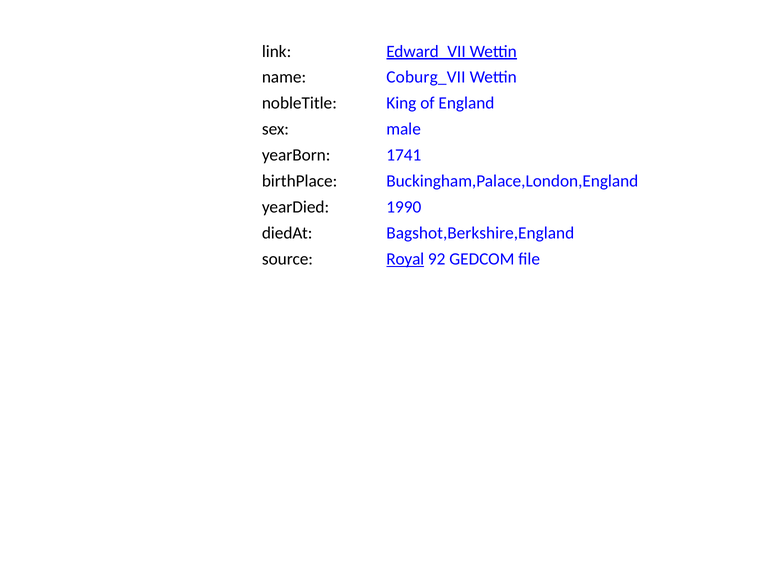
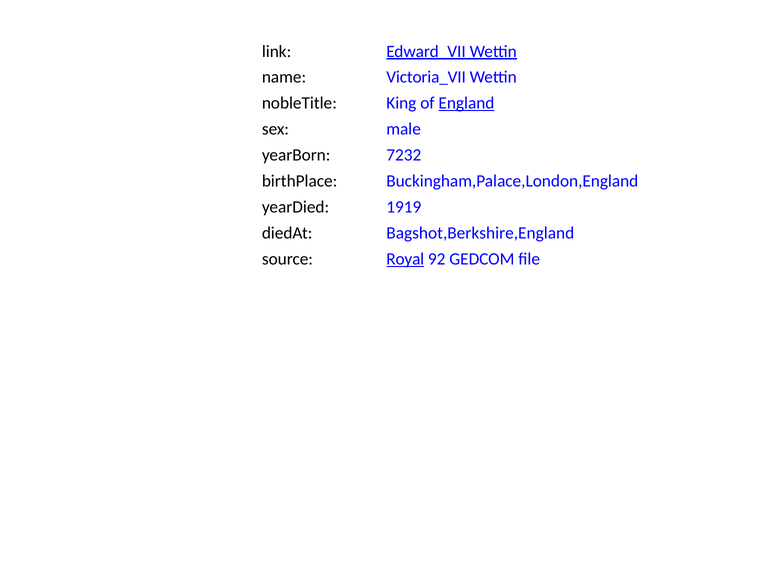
Coburg_VII: Coburg_VII -> Victoria_VII
England underline: none -> present
1741: 1741 -> 7232
1990: 1990 -> 1919
